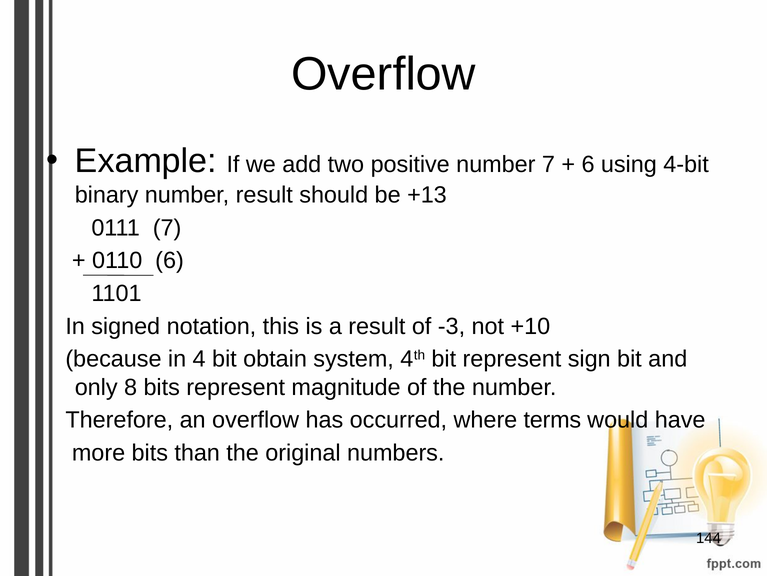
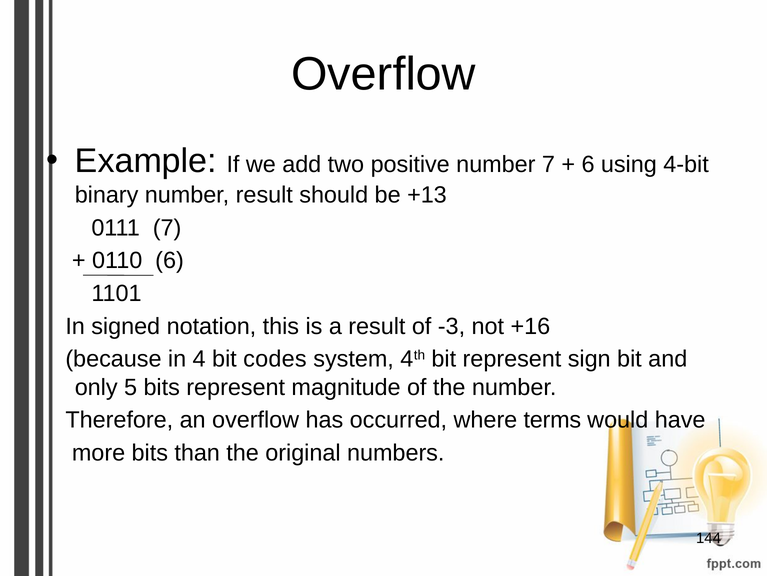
+10: +10 -> +16
obtain: obtain -> codes
8: 8 -> 5
